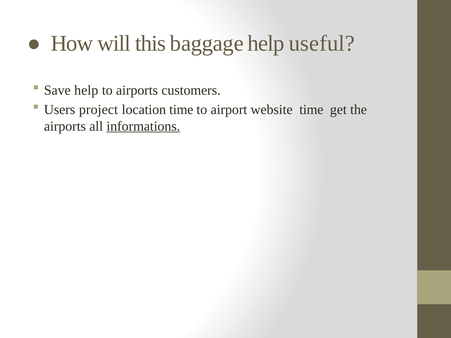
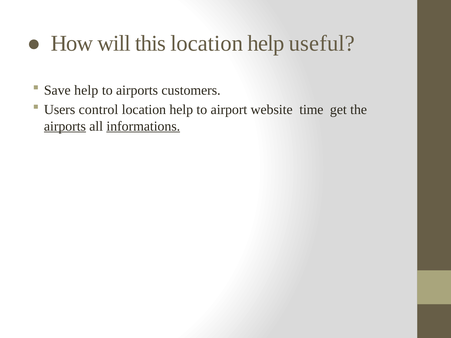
this baggage: baggage -> location
project: project -> control
time at (181, 110): time -> help
airports at (65, 126) underline: none -> present
